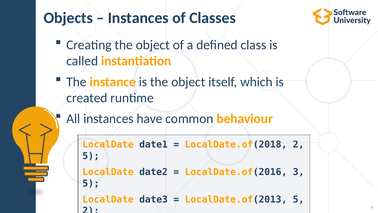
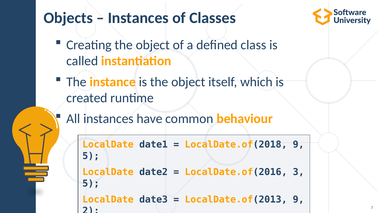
LocalDate.of(2018 2: 2 -> 9
LocalDate.of(2013 5: 5 -> 9
